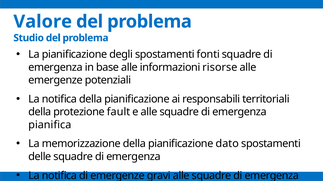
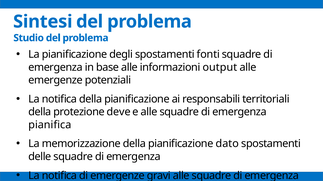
Valore: Valore -> Sintesi
risorse: risorse -> output
fault: fault -> deve
